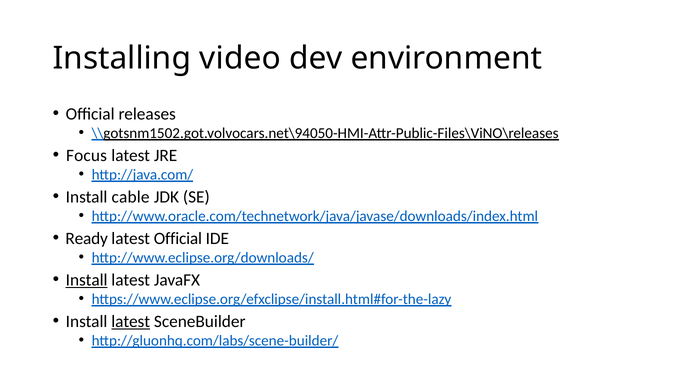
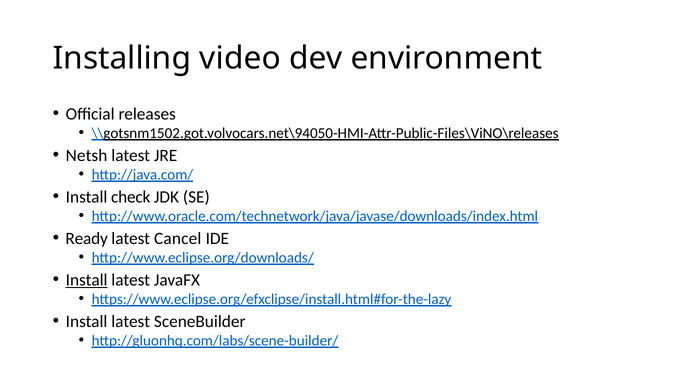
Focus: Focus -> Netsh
cable: cable -> check
latest Official: Official -> Cancel
latest at (131, 322) underline: present -> none
